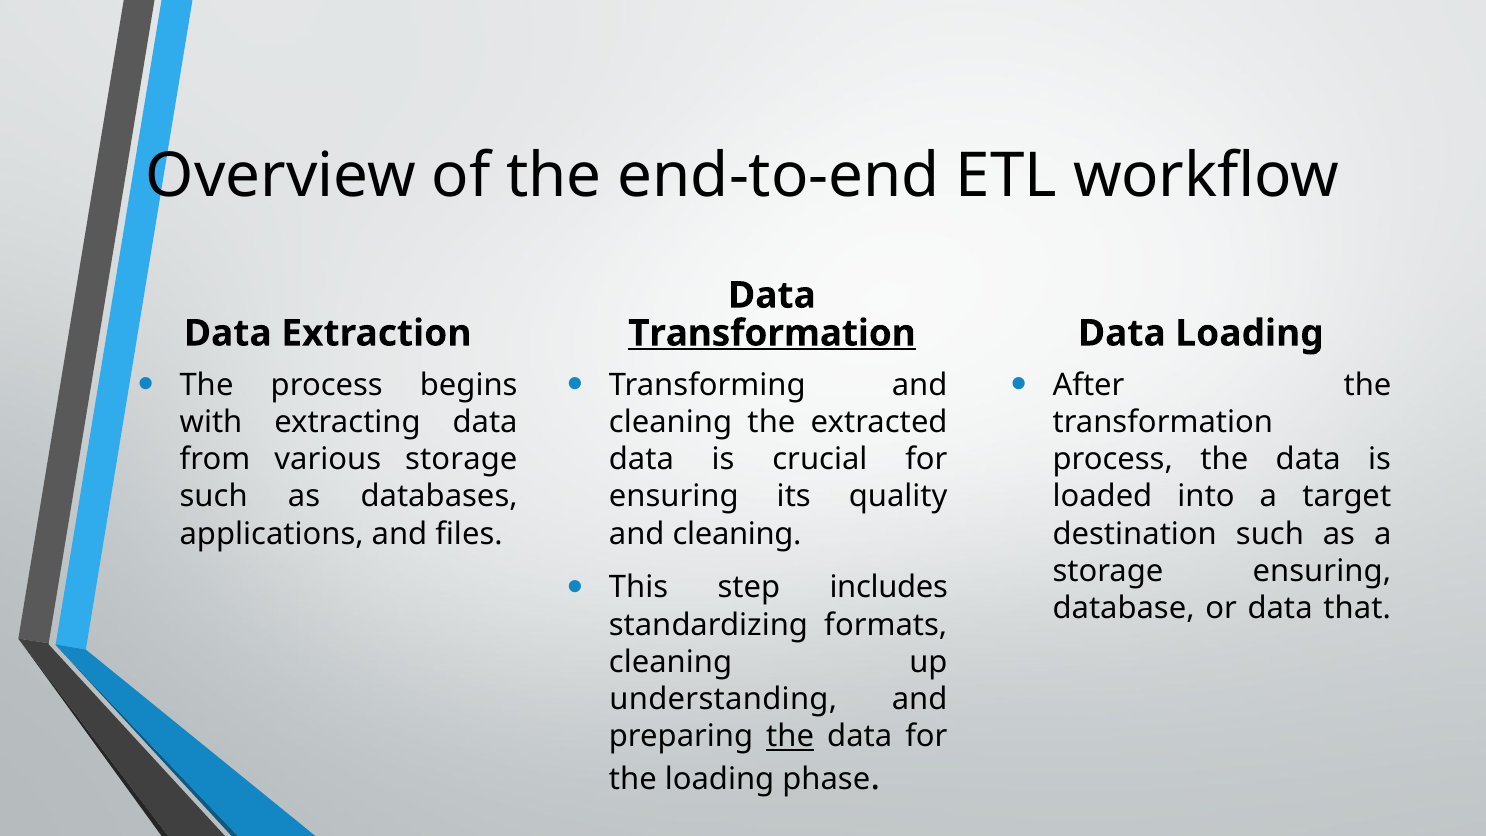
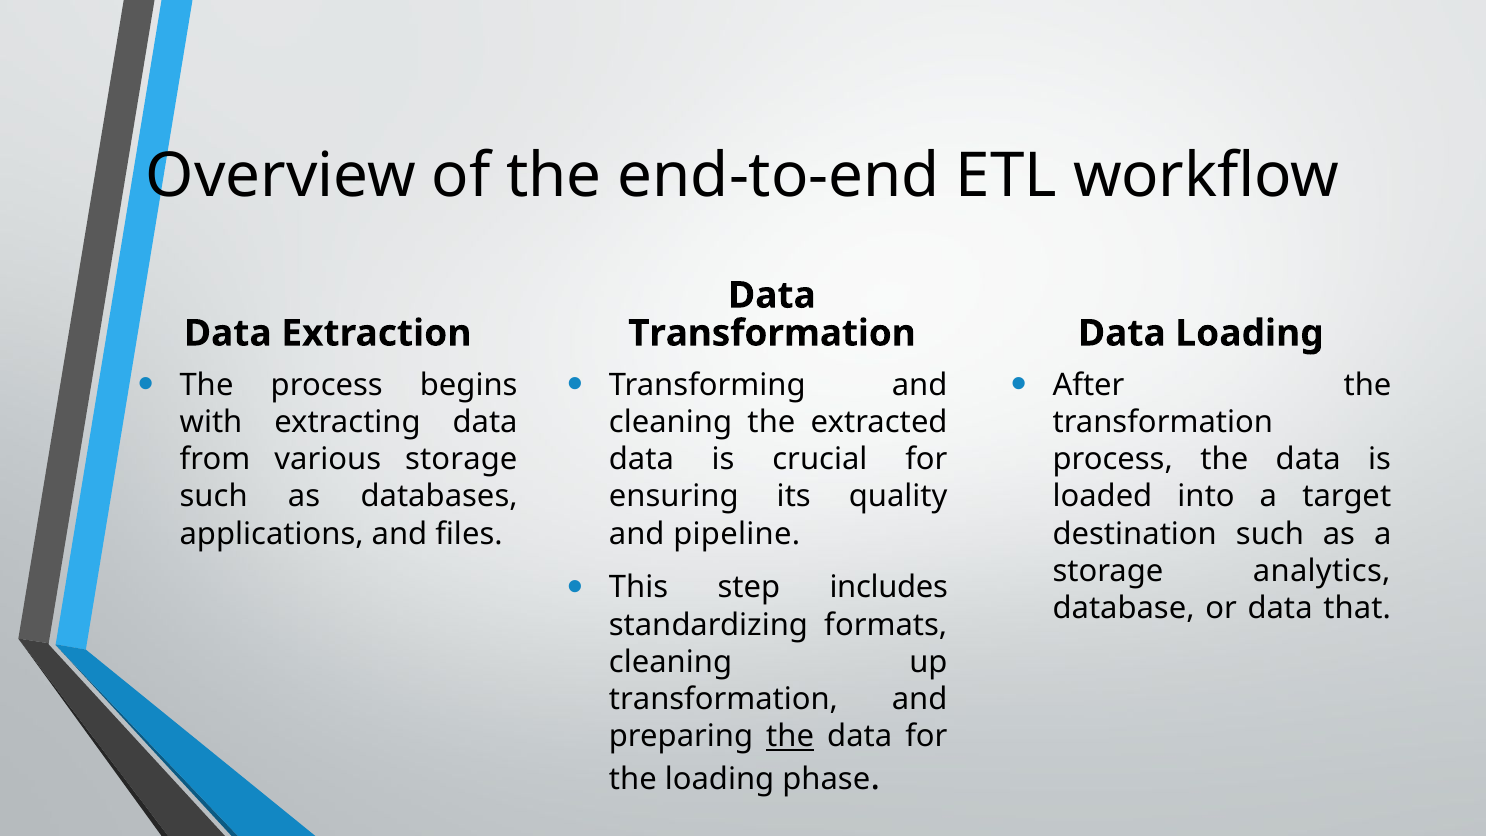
Transformation at (772, 333) underline: present -> none
cleaning at (737, 534): cleaning -> pipeline
storage ensuring: ensuring -> analytics
understanding at (723, 699): understanding -> transformation
